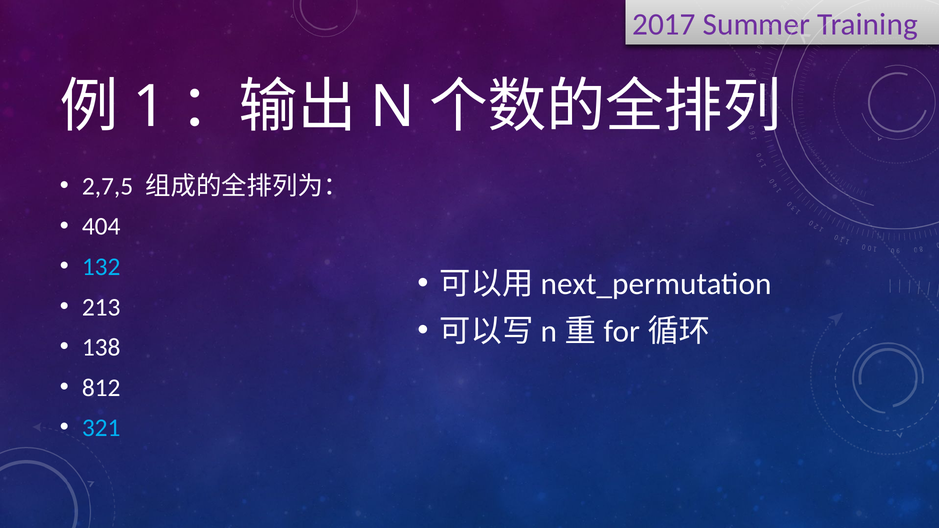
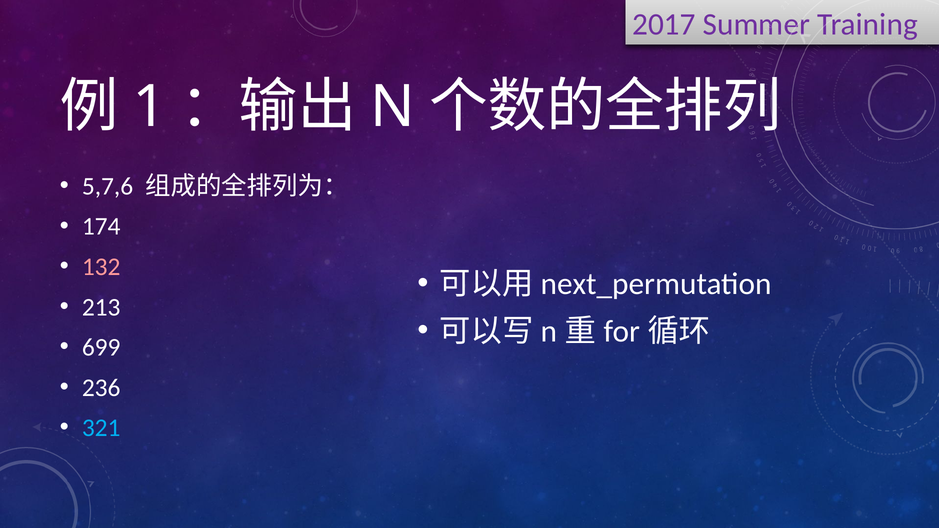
2,7,5: 2,7,5 -> 5,7,6
404: 404 -> 174
132 colour: light blue -> pink
138: 138 -> 699
812: 812 -> 236
